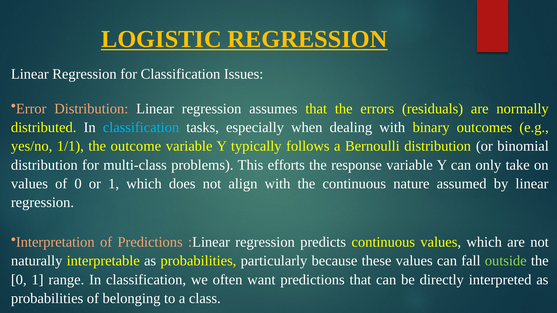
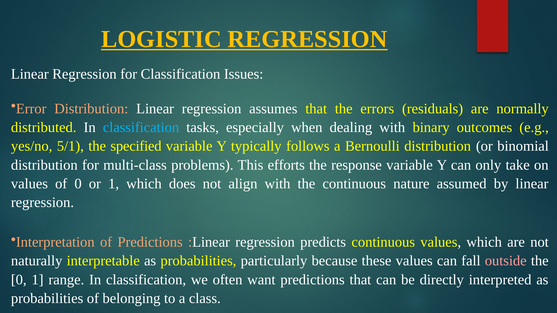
1/1: 1/1 -> 5/1
outcome: outcome -> specified
outside colour: light green -> pink
